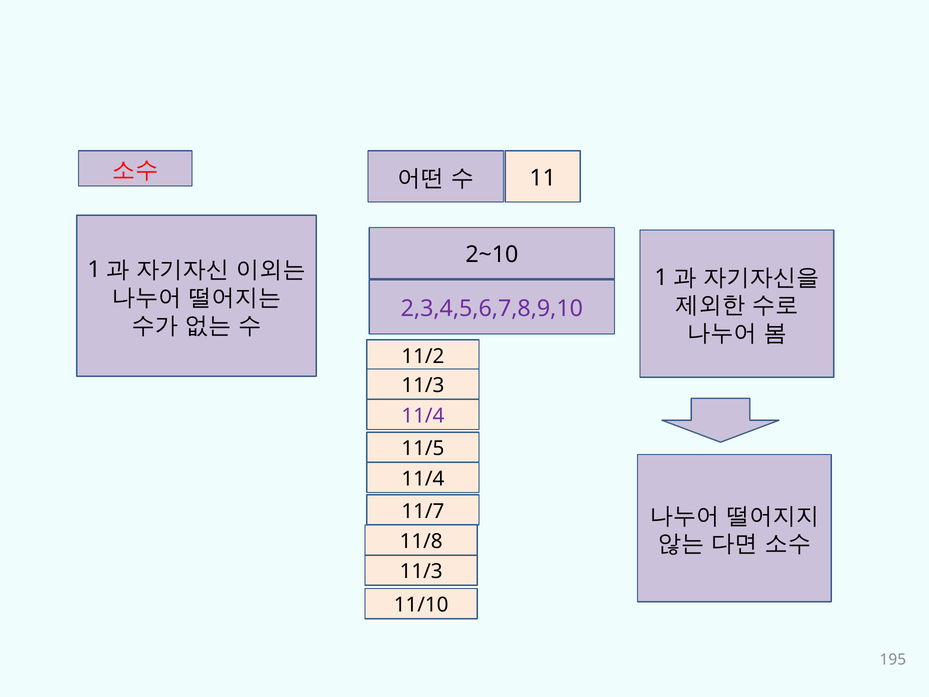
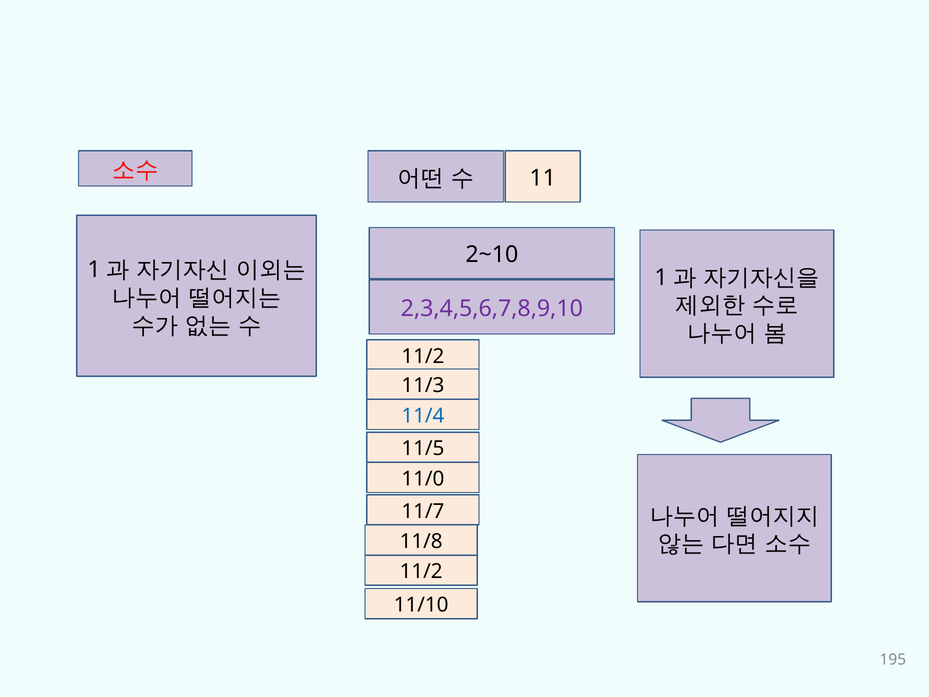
11/4 at (423, 416) colour: purple -> blue
11/4 at (423, 479): 11/4 -> 11/0
11/3 at (421, 571): 11/3 -> 11/2
